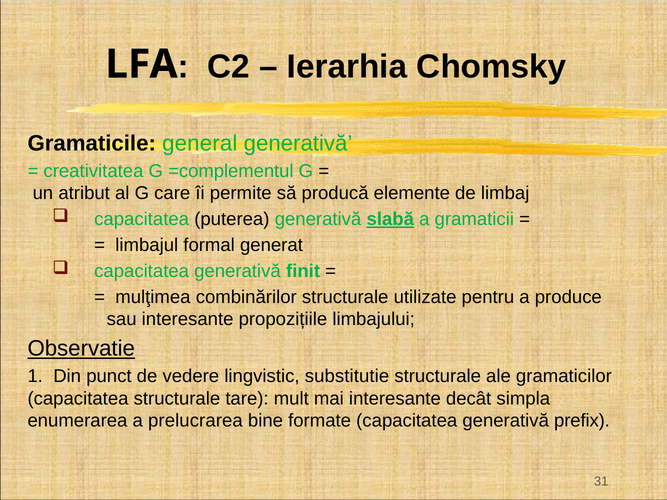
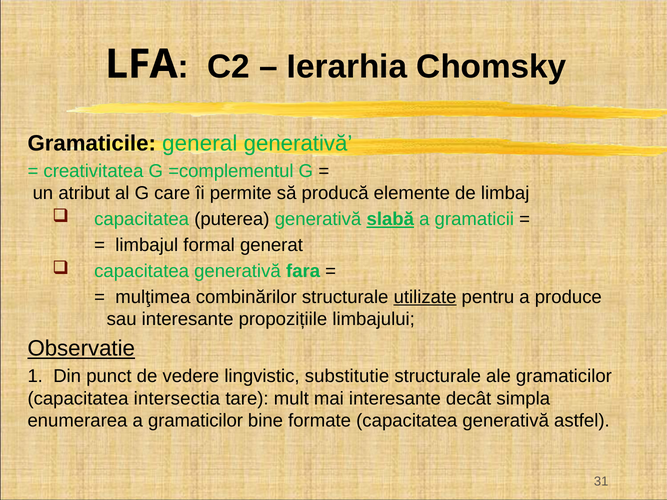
finit: finit -> fara
utilizate underline: none -> present
capacitatea structurale: structurale -> intersectia
a prelucrarea: prelucrarea -> gramaticilor
prefix: prefix -> astfel
